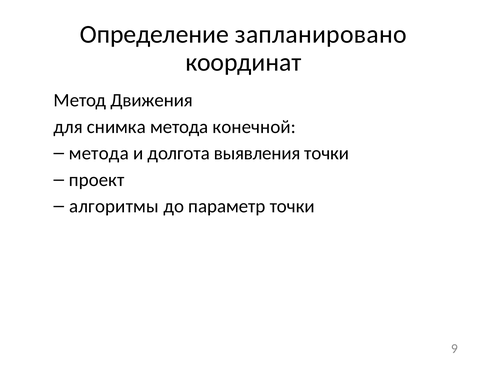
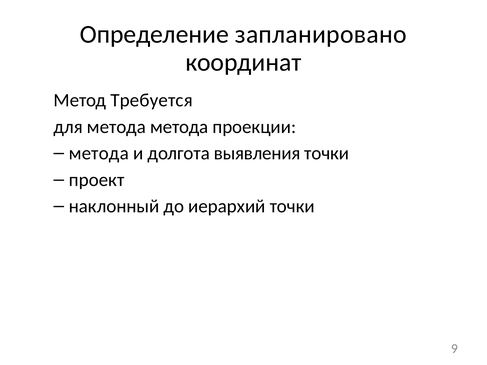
Движения: Движения -> Требуется
для снимка: снимка -> метода
конечной: конечной -> проекции
алгоритмы: алгоритмы -> наклонный
параметр: параметр -> иерархий
